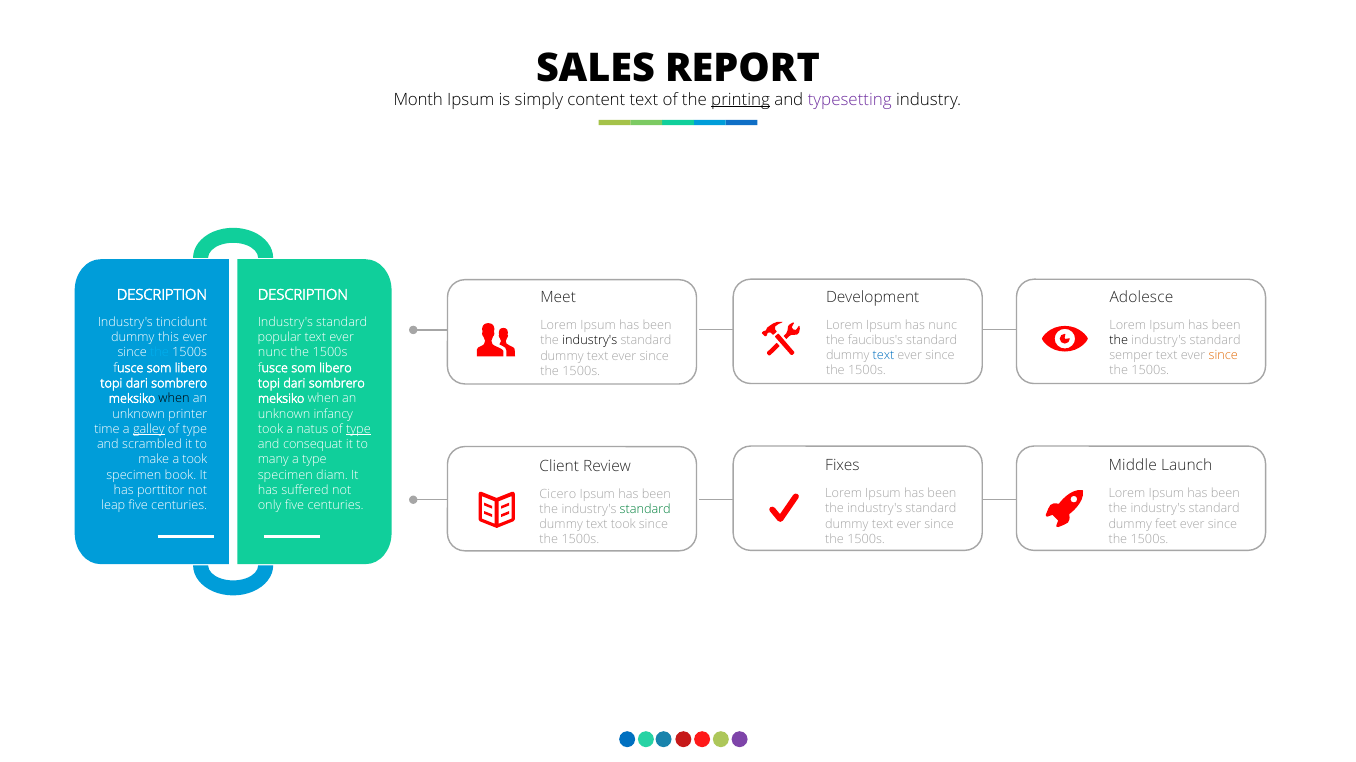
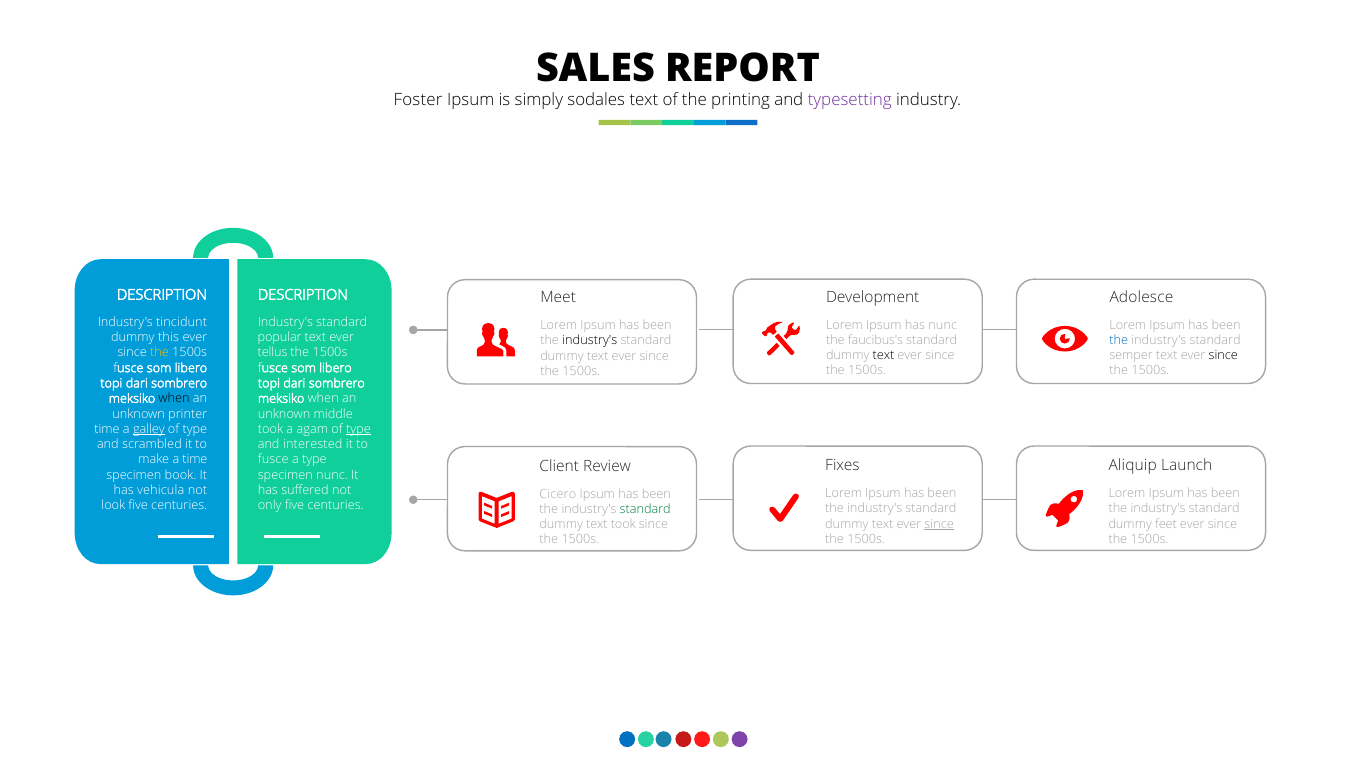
Month: Month -> Foster
content: content -> sodales
printing underline: present -> none
the at (1119, 340) colour: black -> blue
the at (160, 353) colour: light blue -> yellow
nunc at (272, 353): nunc -> tellus
text at (883, 356) colour: blue -> black
since at (1223, 356) colour: orange -> black
infancy: infancy -> middle
natus: natus -> agam
consequat: consequat -> interested
a took: took -> time
many at (273, 460): many -> fusce
Middle: Middle -> Aliquip
specimen diam: diam -> nunc
porttitor: porttitor -> vehicula
leap: leap -> look
since at (939, 524) underline: none -> present
